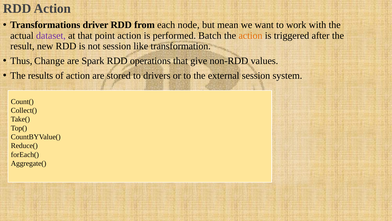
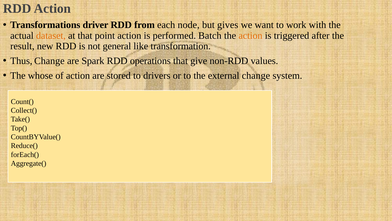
mean: mean -> gives
dataset colour: purple -> orange
not session: session -> general
results: results -> whose
external session: session -> change
